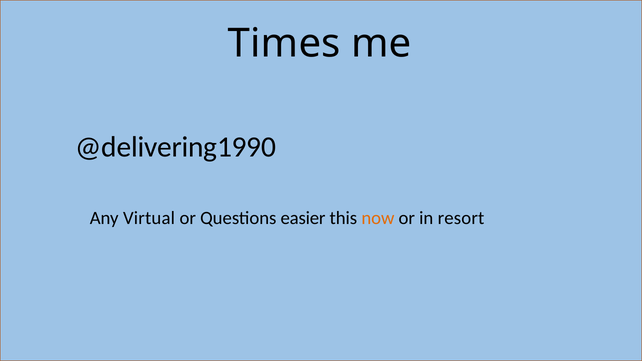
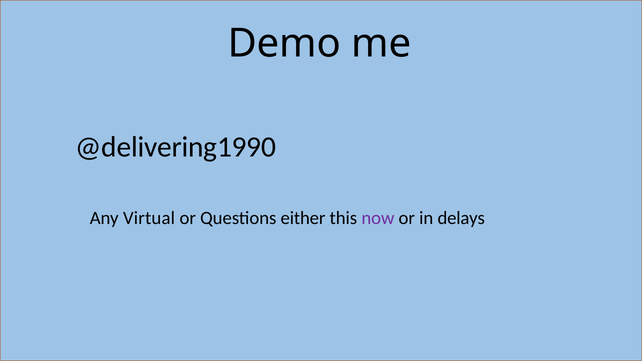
Times: Times -> Demo
easier: easier -> either
now colour: orange -> purple
resort: resort -> delays
